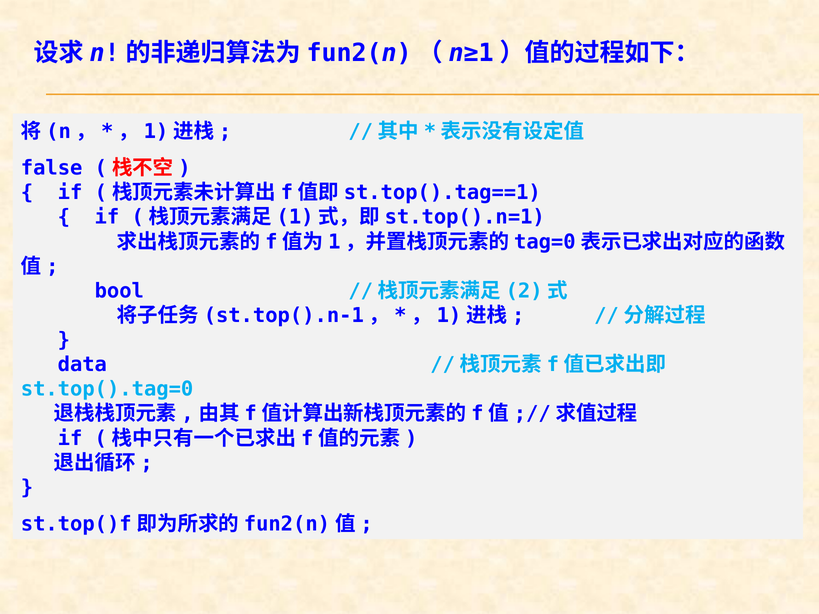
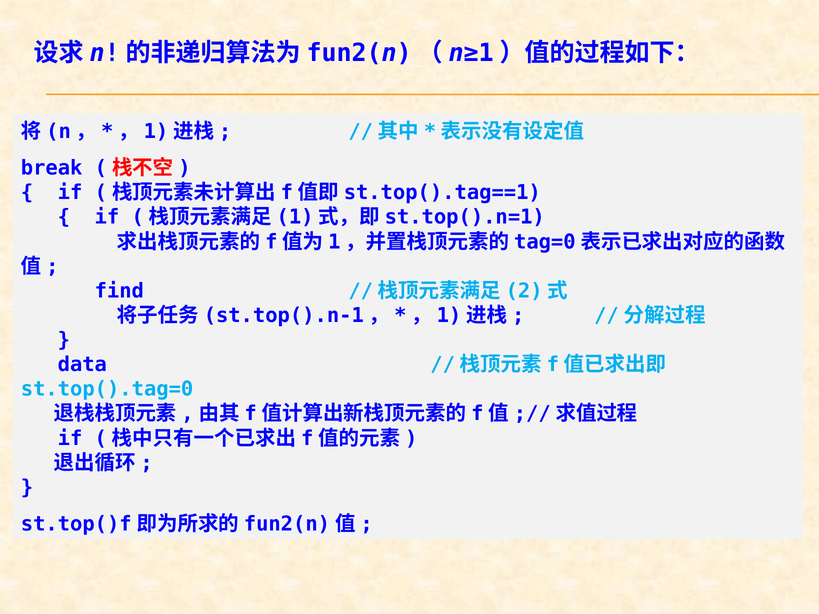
false: false -> break
bool: bool -> find
